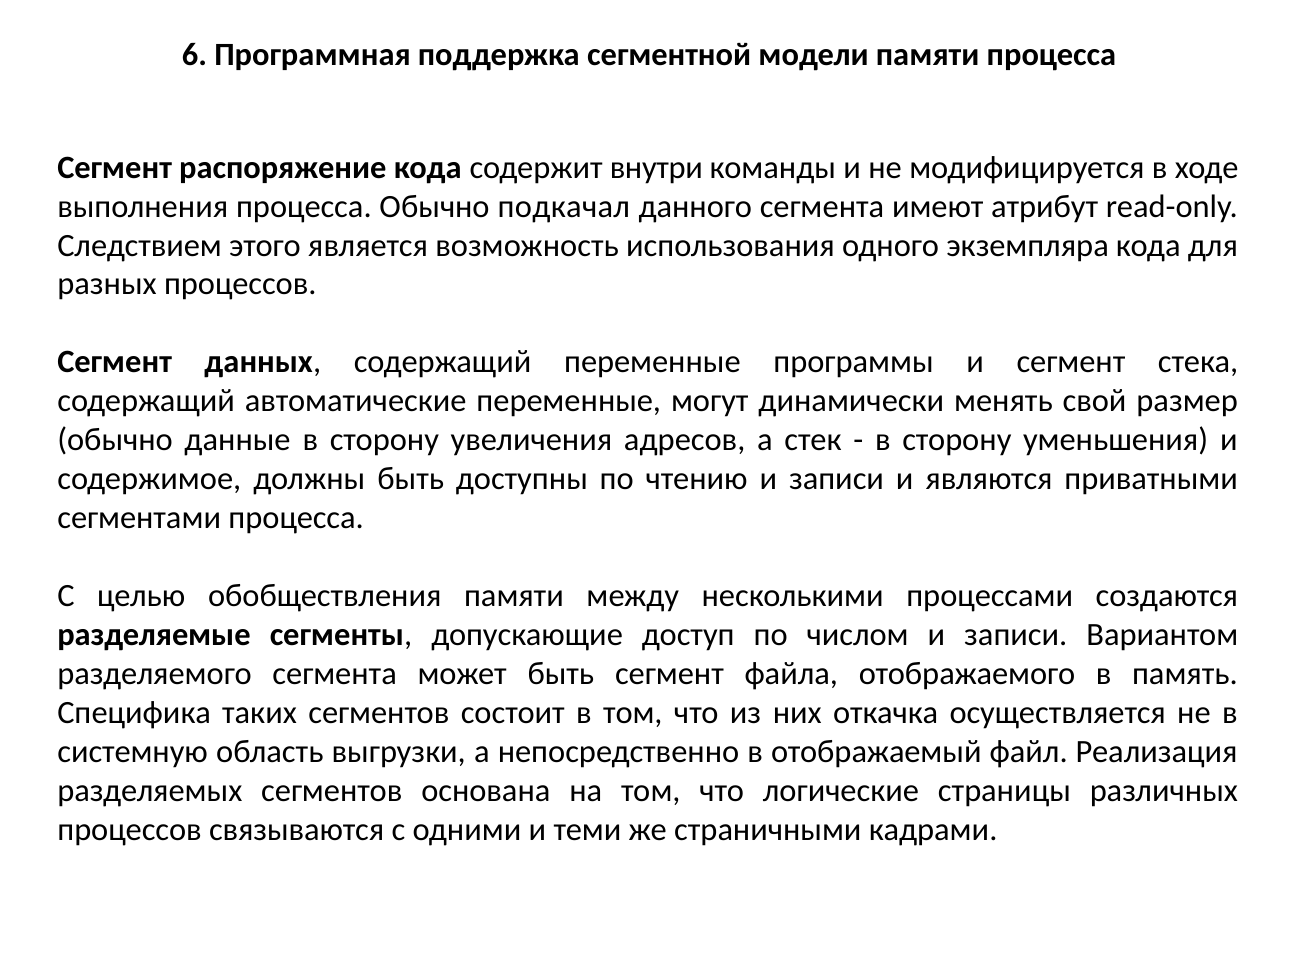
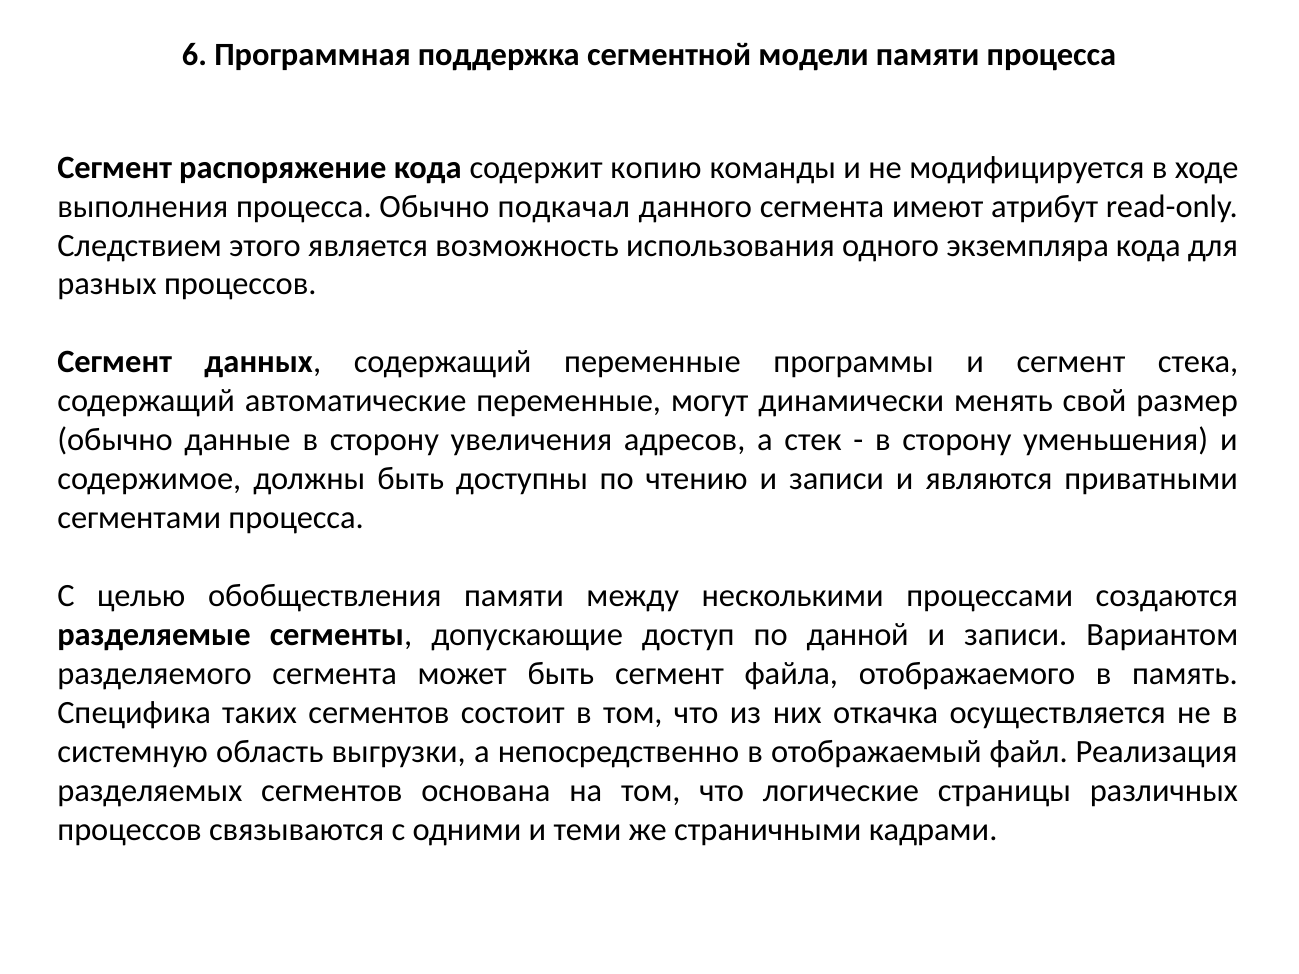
внутри: внутри -> копию
числом: числом -> данной
